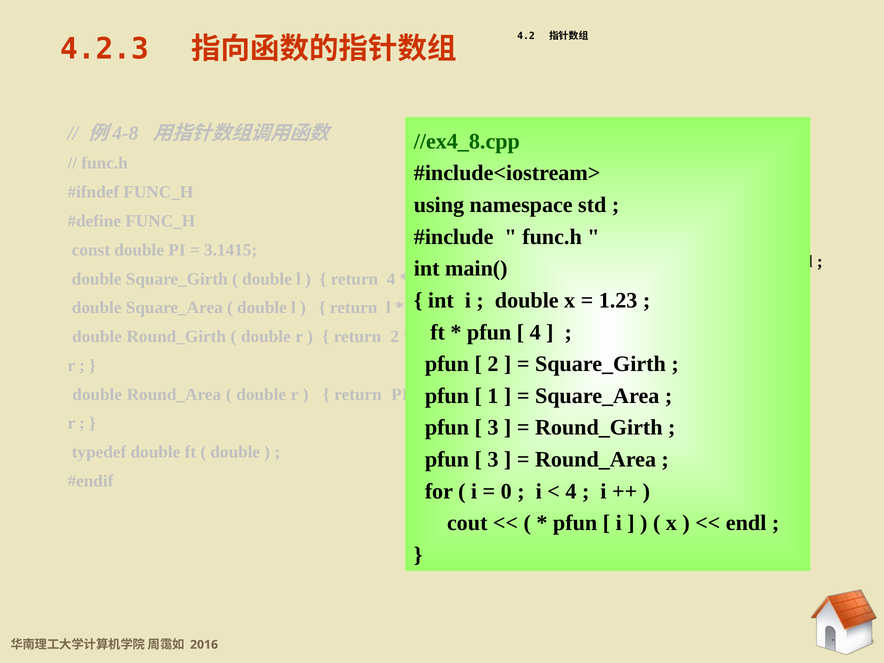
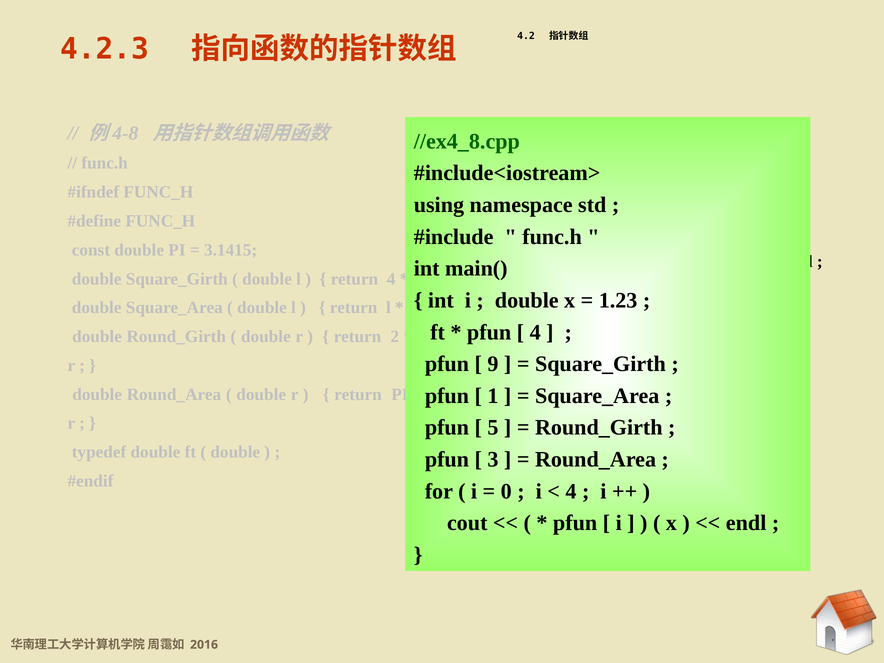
2 at (493, 364): 2 -> 9
3 at (493, 428): 3 -> 5
